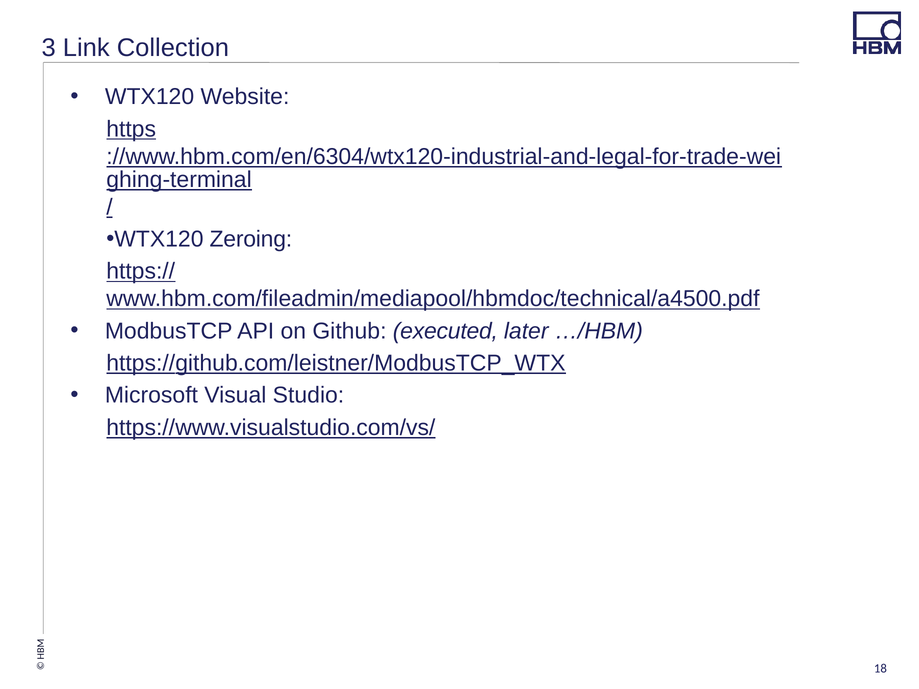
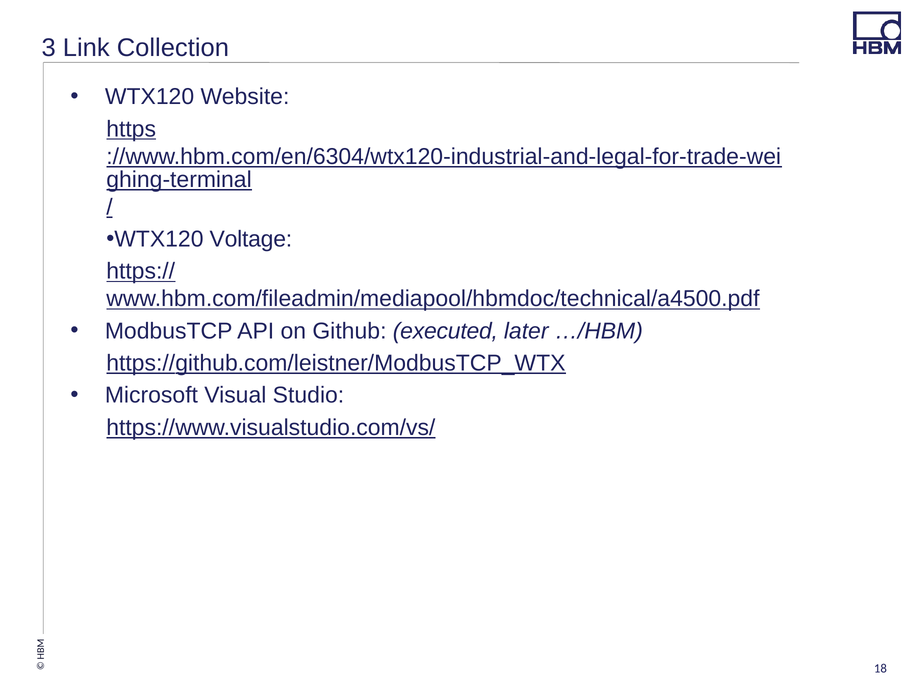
Zeroing: Zeroing -> Voltage
